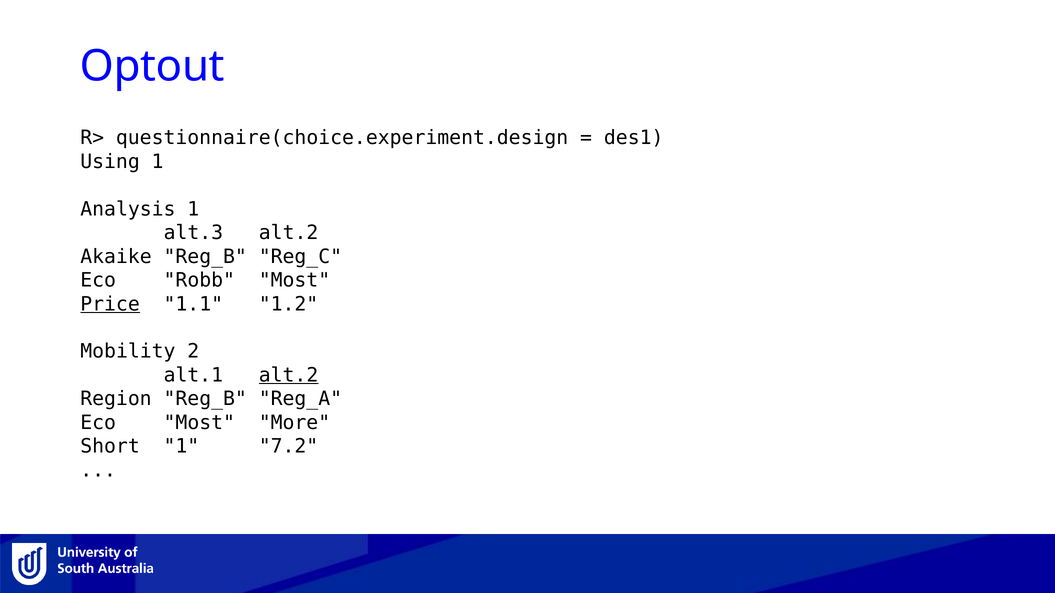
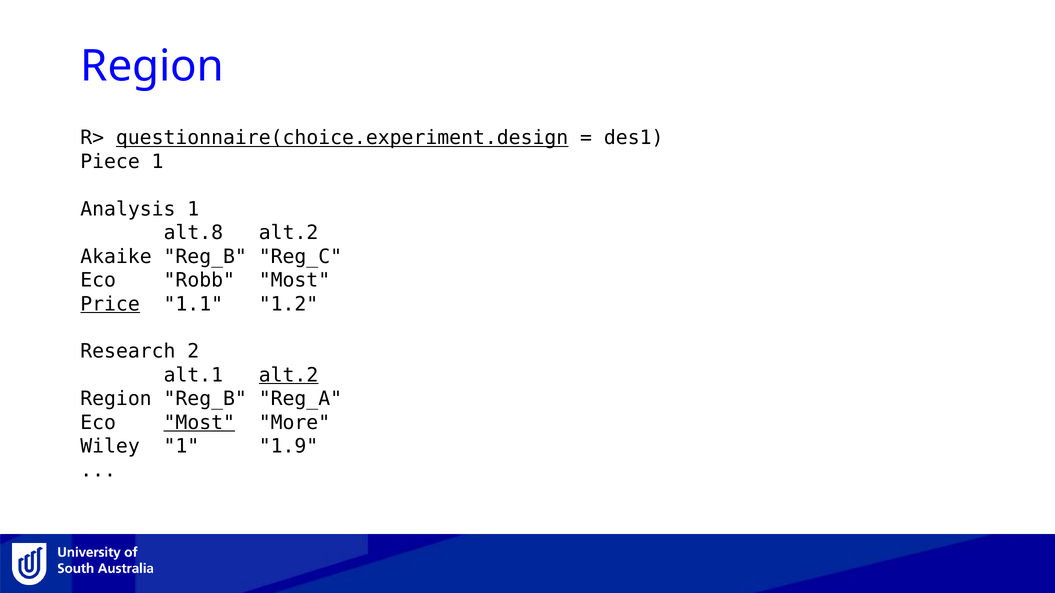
Optout at (152, 66): Optout -> Region
questionnaire(choice.experiment.design underline: none -> present
Using: Using -> Piece
alt.3: alt.3 -> alt.8
Mobility: Mobility -> Research
Most at (199, 423) underline: none -> present
Short: Short -> Wiley
7.2: 7.2 -> 1.9
